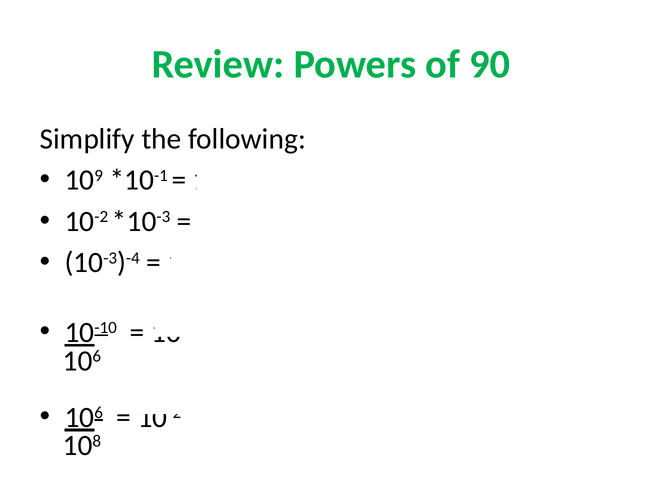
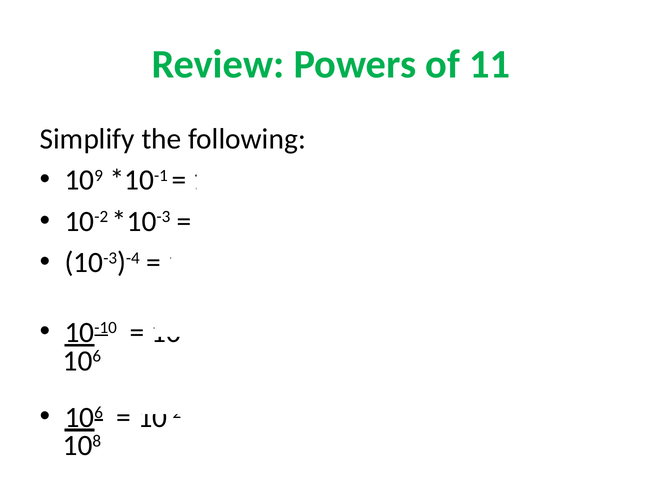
90: 90 -> 11
